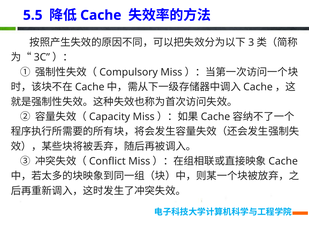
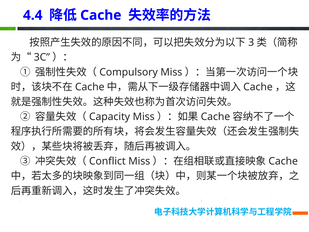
5.5: 5.5 -> 4.4
